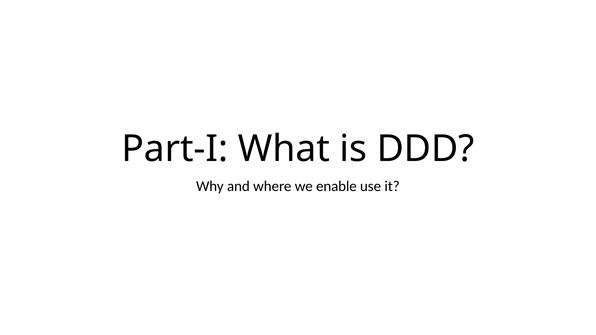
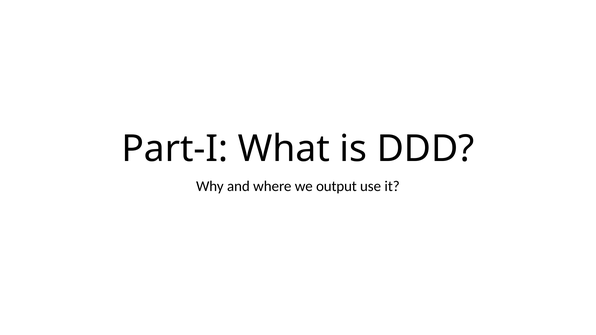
enable: enable -> output
